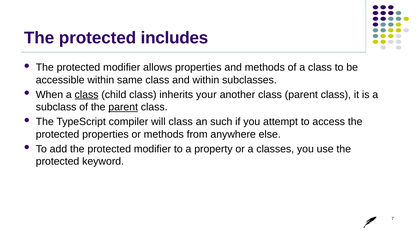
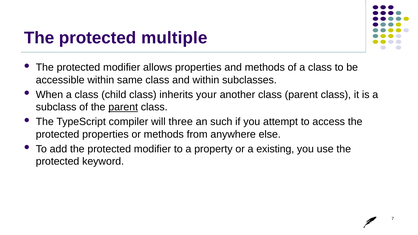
includes: includes -> multiple
class at (87, 95) underline: present -> none
will class: class -> three
classes: classes -> existing
